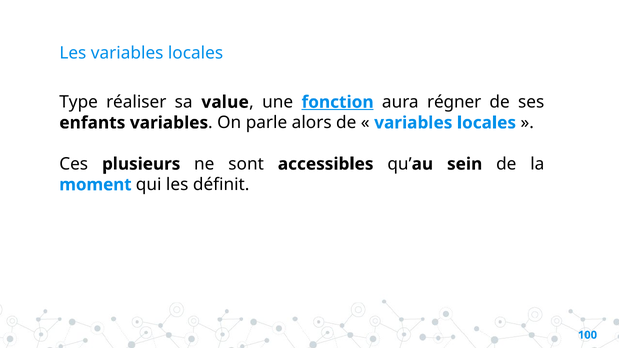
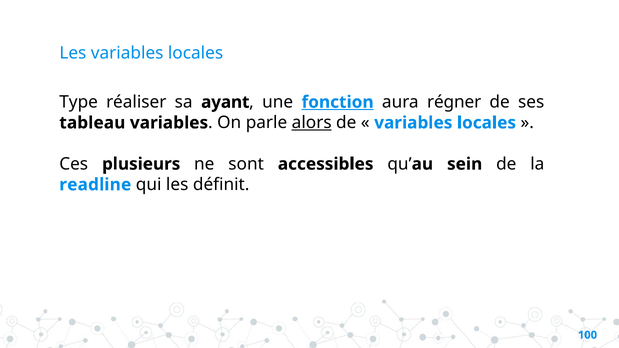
value: value -> ayant
enfants: enfants -> tableau
alors underline: none -> present
moment: moment -> readline
